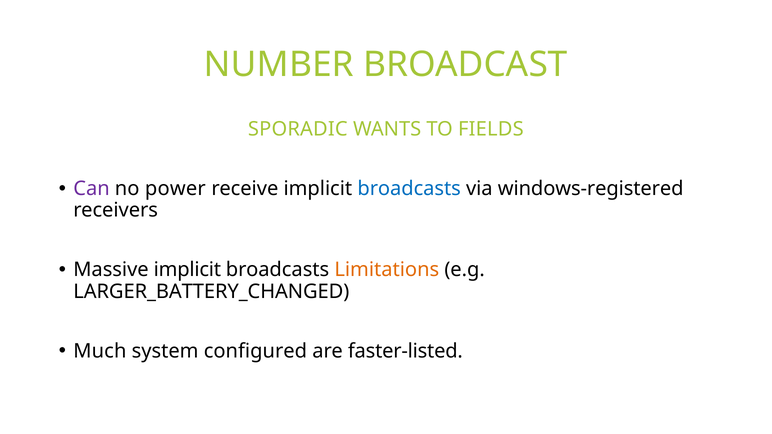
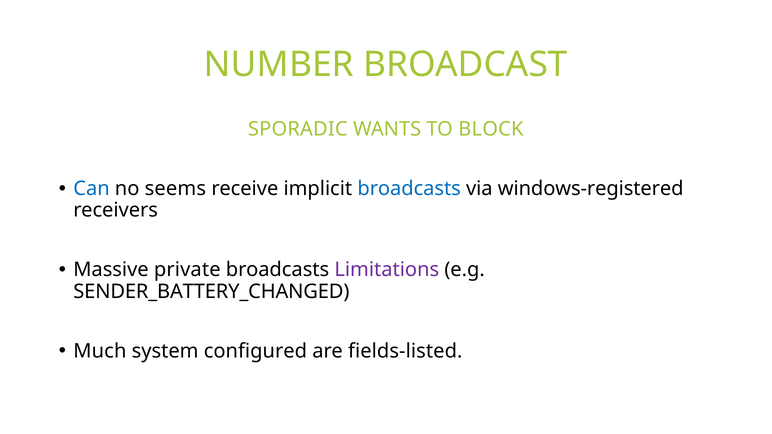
FIELDS: FIELDS -> BLOCK
Can colour: purple -> blue
power: power -> seems
Massive implicit: implicit -> private
Limitations colour: orange -> purple
LARGER_BATTERY_CHANGED: LARGER_BATTERY_CHANGED -> SENDER_BATTERY_CHANGED
faster-listed: faster-listed -> fields-listed
